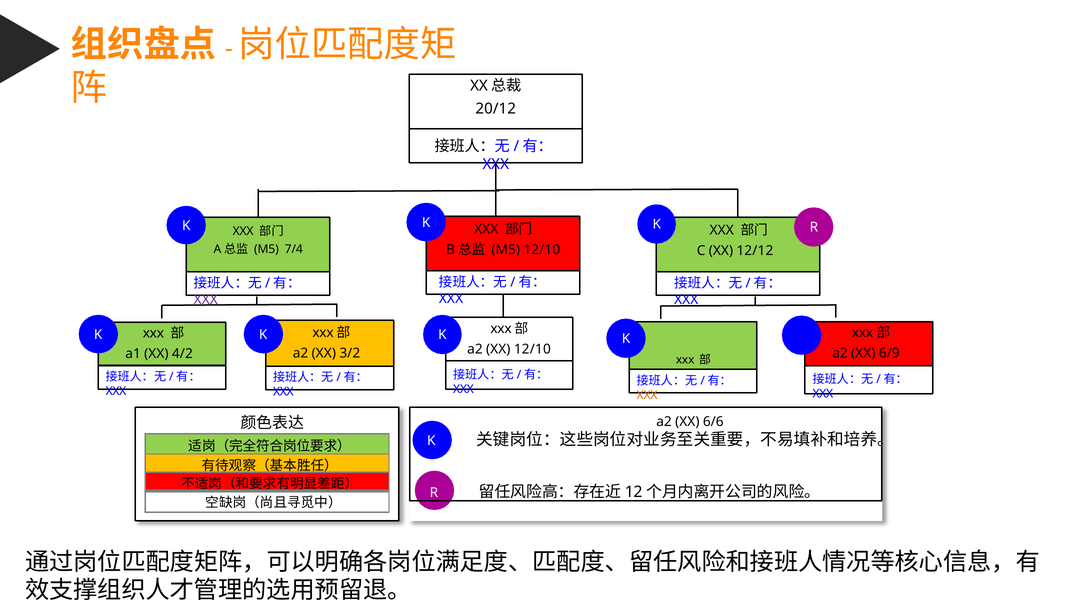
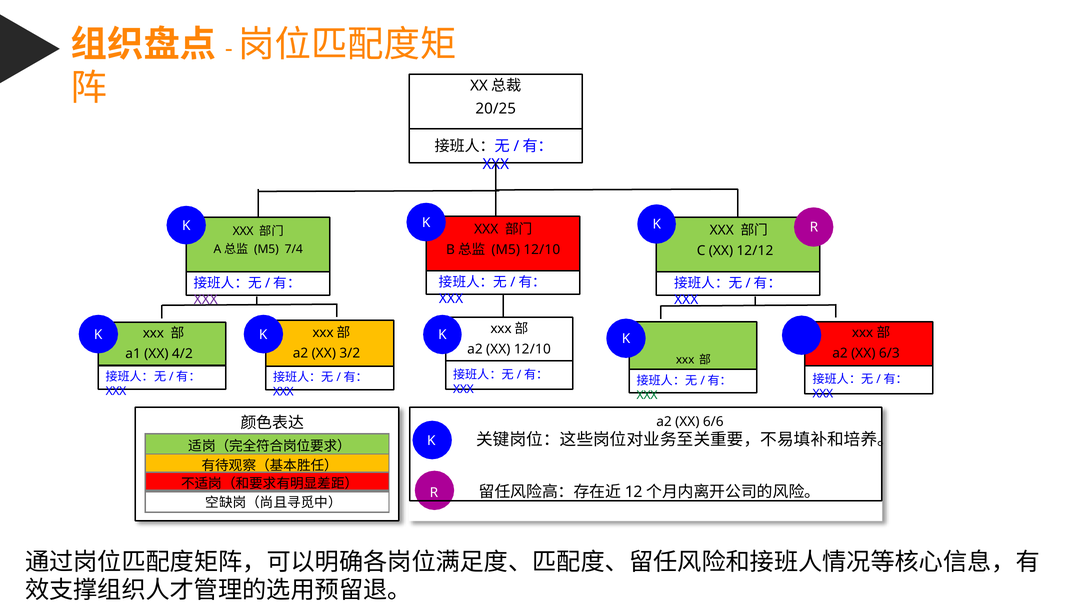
20/12: 20/12 -> 20/25
6/9: 6/9 -> 6/3
XXX at (647, 395) colour: orange -> green
